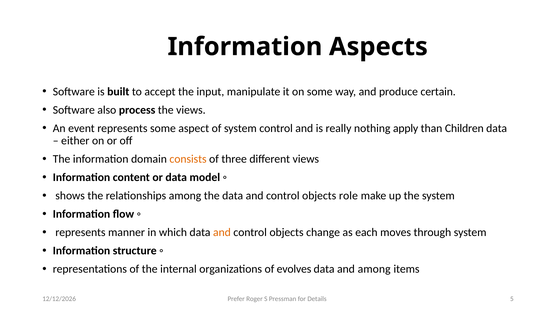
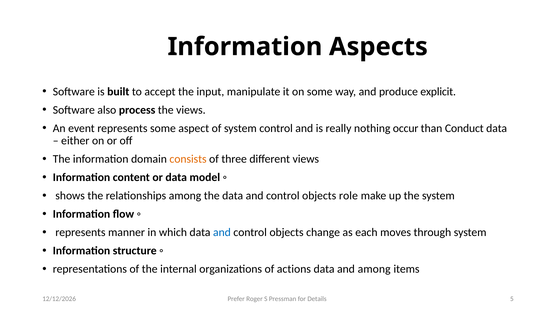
certain: certain -> explicit
apply: apply -> occur
Children: Children -> Conduct
and at (222, 232) colour: orange -> blue
evolves: evolves -> actions
